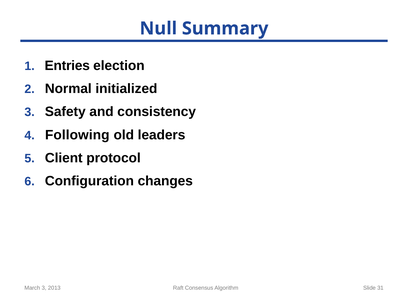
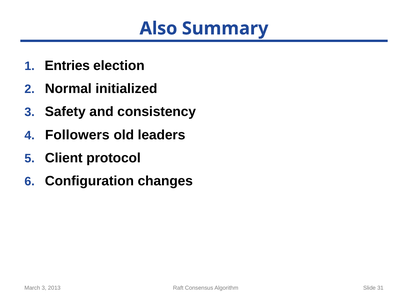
Null: Null -> Also
Following: Following -> Followers
